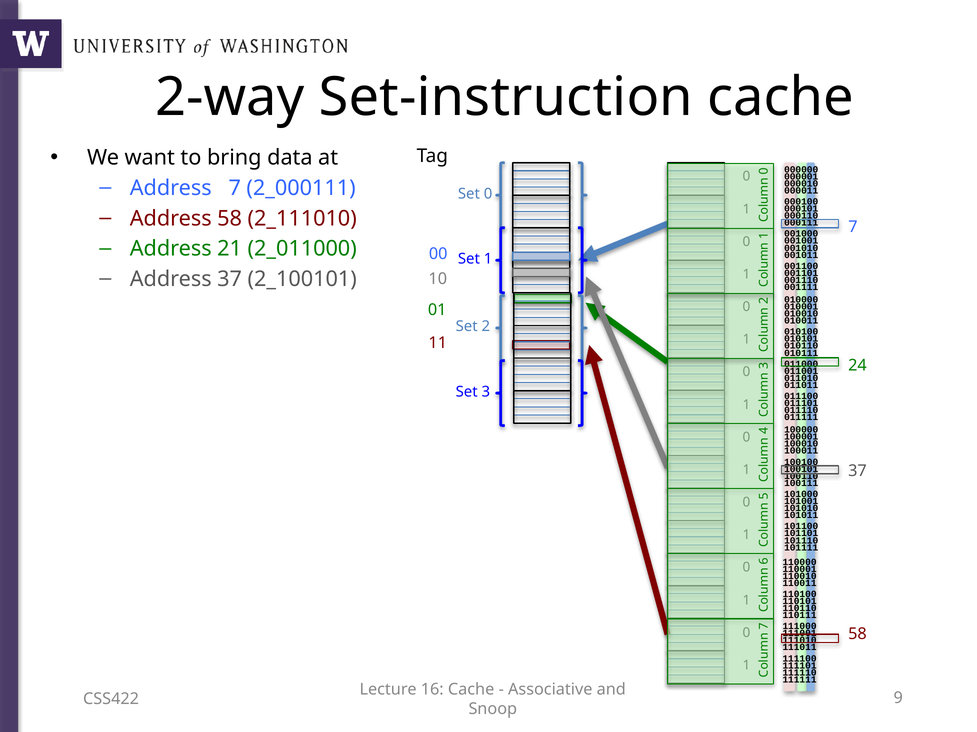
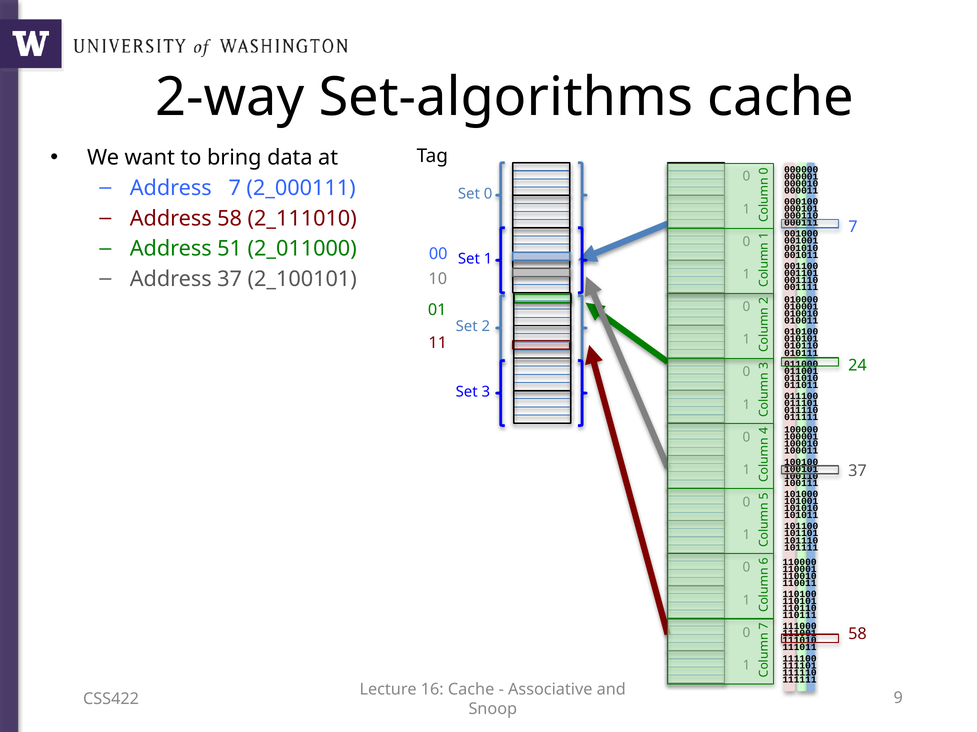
Set-instruction: Set-instruction -> Set-algorithms
21: 21 -> 51
